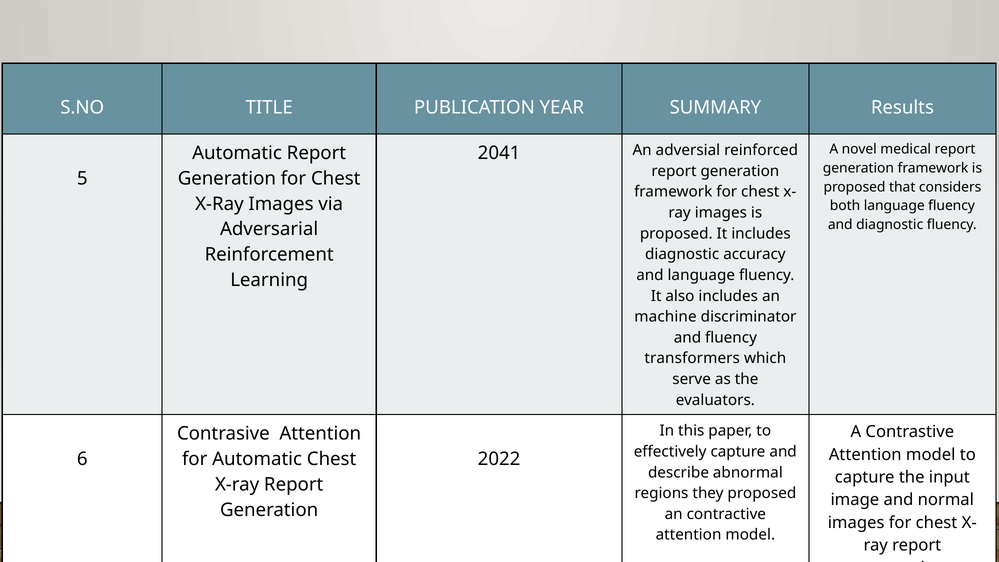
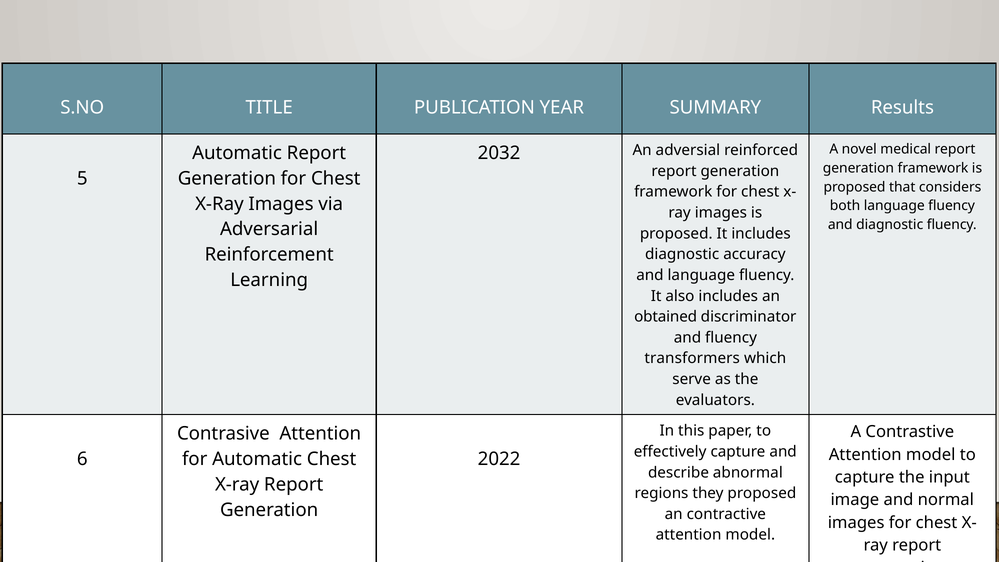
2041: 2041 -> 2032
machine: machine -> obtained
